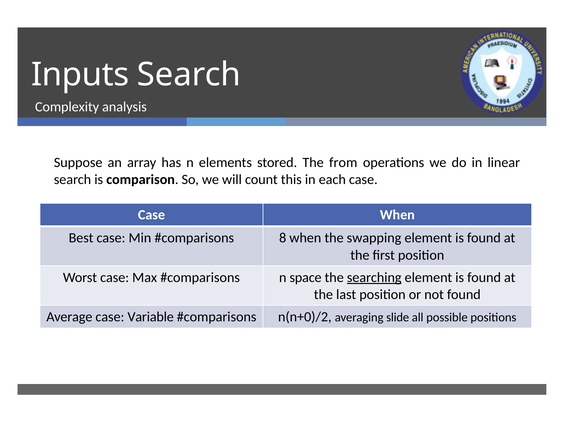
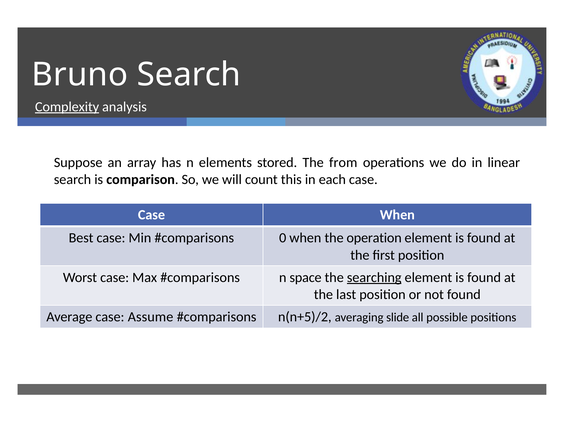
Inputs: Inputs -> Bruno
Complexity underline: none -> present
8: 8 -> 0
swapping: swapping -> operation
Variable: Variable -> Assume
n(n+0)/2: n(n+0)/2 -> n(n+5)/2
